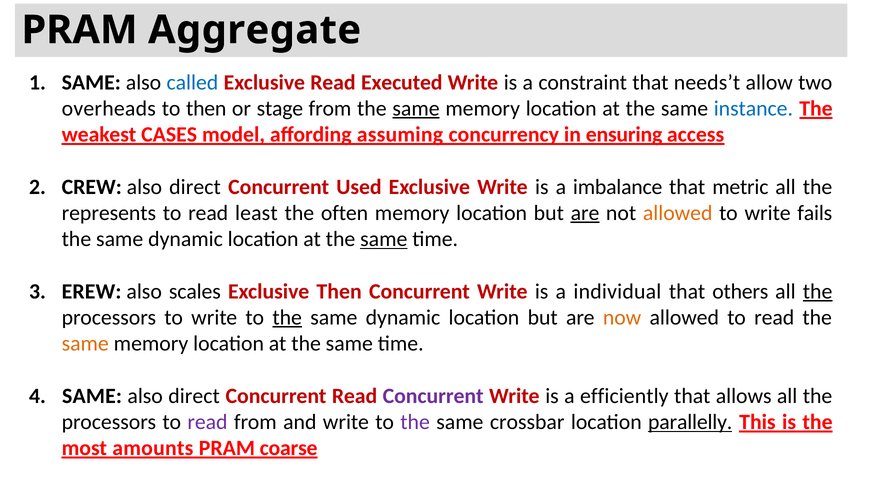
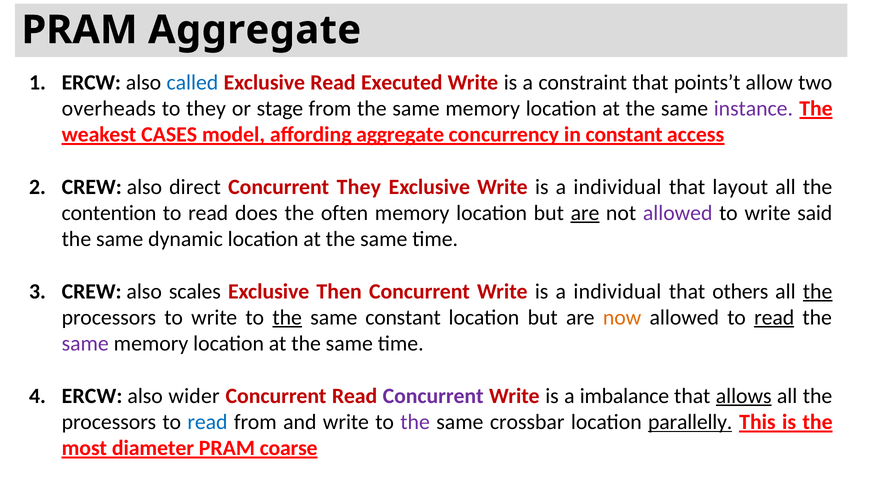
SAME at (91, 82): SAME -> ERCW
needs’t: needs’t -> points’t
to then: then -> they
same at (416, 108) underline: present -> none
instance colour: blue -> purple
affording assuming: assuming -> aggregate
in ensuring: ensuring -> constant
Concurrent Used: Used -> They
imbalance at (618, 187): imbalance -> individual
metric: metric -> layout
represents: represents -> contention
least: least -> does
allowed at (678, 213) colour: orange -> purple
fails: fails -> said
same at (384, 239) underline: present -> none
EREW at (92, 291): EREW -> CREW
dynamic at (403, 317): dynamic -> constant
read at (774, 317) underline: none -> present
same at (85, 344) colour: orange -> purple
SAME at (92, 396): SAME -> ERCW
direct at (194, 396): direct -> wider
efficiently: efficiently -> imbalance
allows underline: none -> present
read at (207, 422) colour: purple -> blue
amounts: amounts -> diameter
